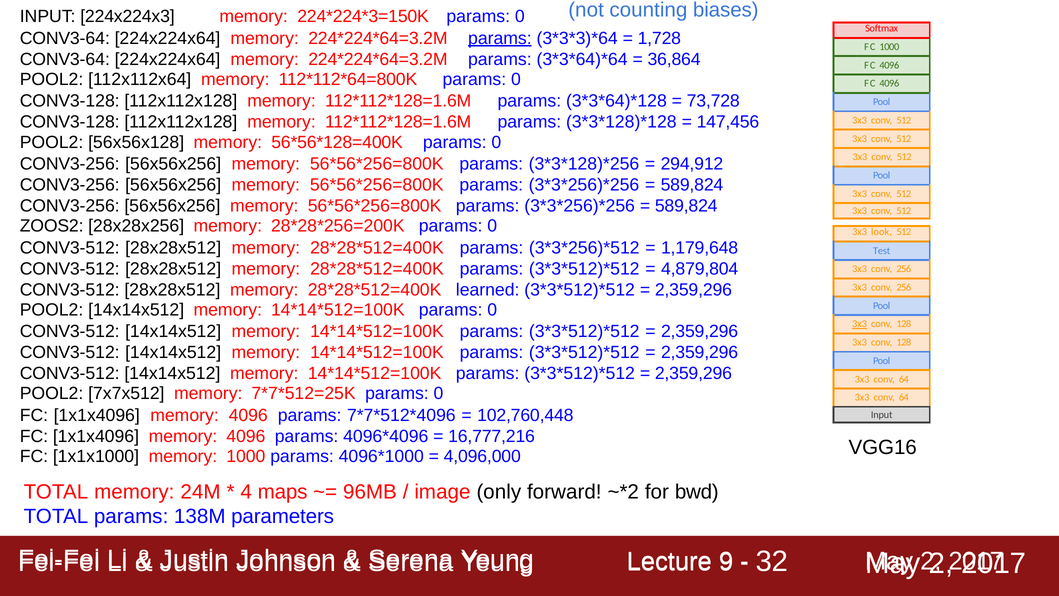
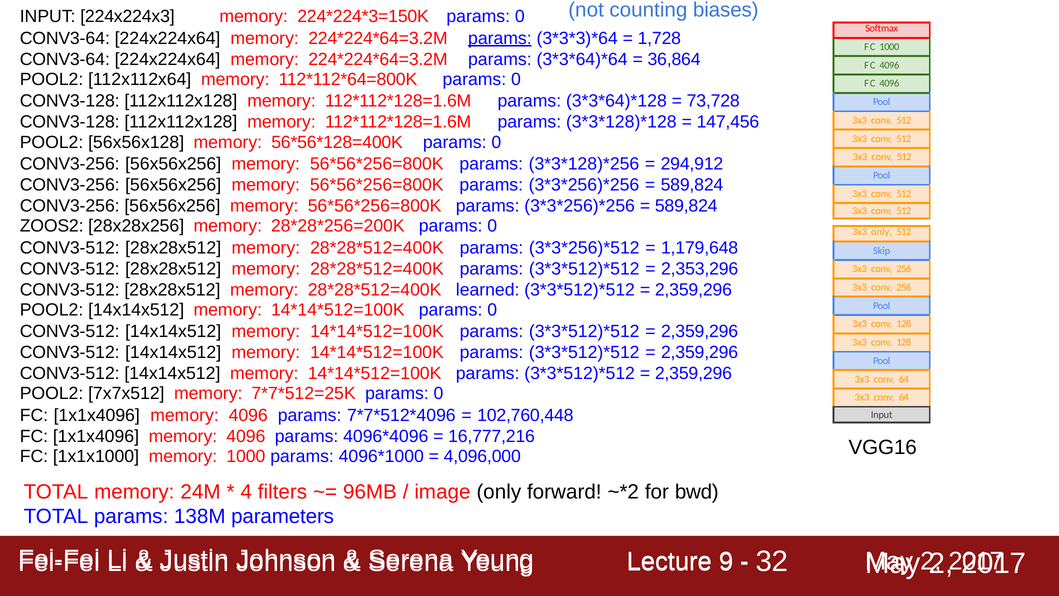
3x3 look: look -> only
Test: Test -> Skip
4,879,804: 4,879,804 -> 2,353,296
3x3 at (860, 324) underline: present -> none
maps: maps -> filters
